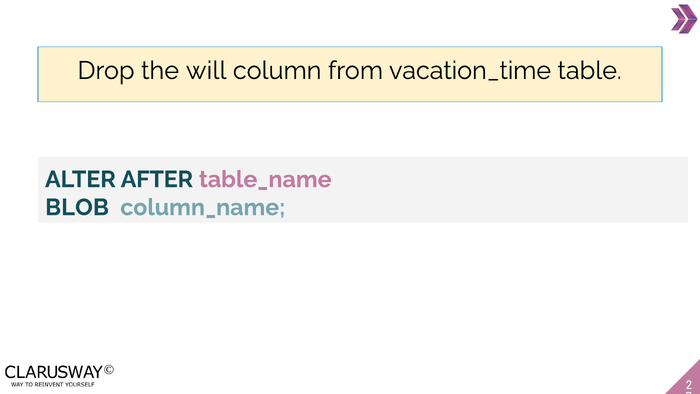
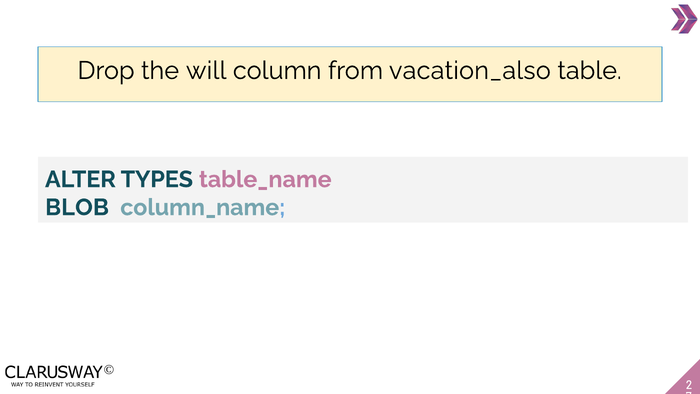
vacation_time: vacation_time -> vacation_also
AFTER: AFTER -> TYPES
